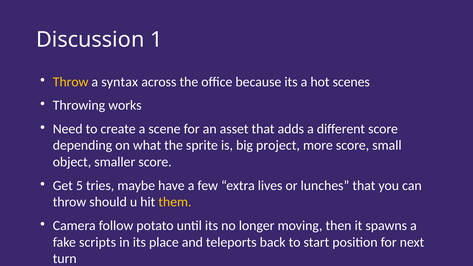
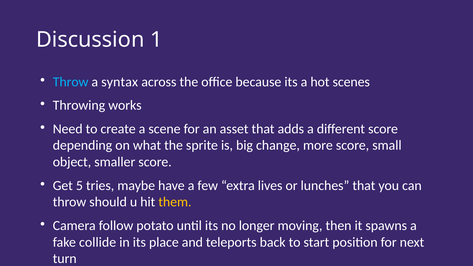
Throw at (71, 82) colour: yellow -> light blue
project: project -> change
scripts: scripts -> collide
